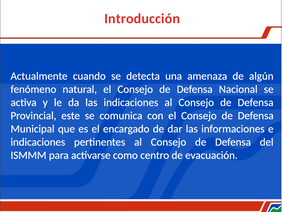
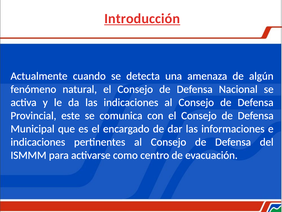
Introducción underline: none -> present
